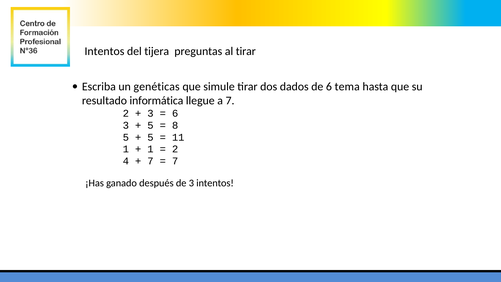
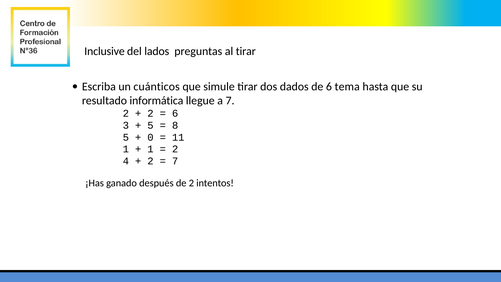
Intentos at (104, 51): Intentos -> Inclusive
tijera: tijera -> lados
genéticas: genéticas -> cuánticos
3 at (150, 113): 3 -> 2
5 at (150, 137): 5 -> 0
7 at (150, 161): 7 -> 2
de 3: 3 -> 2
